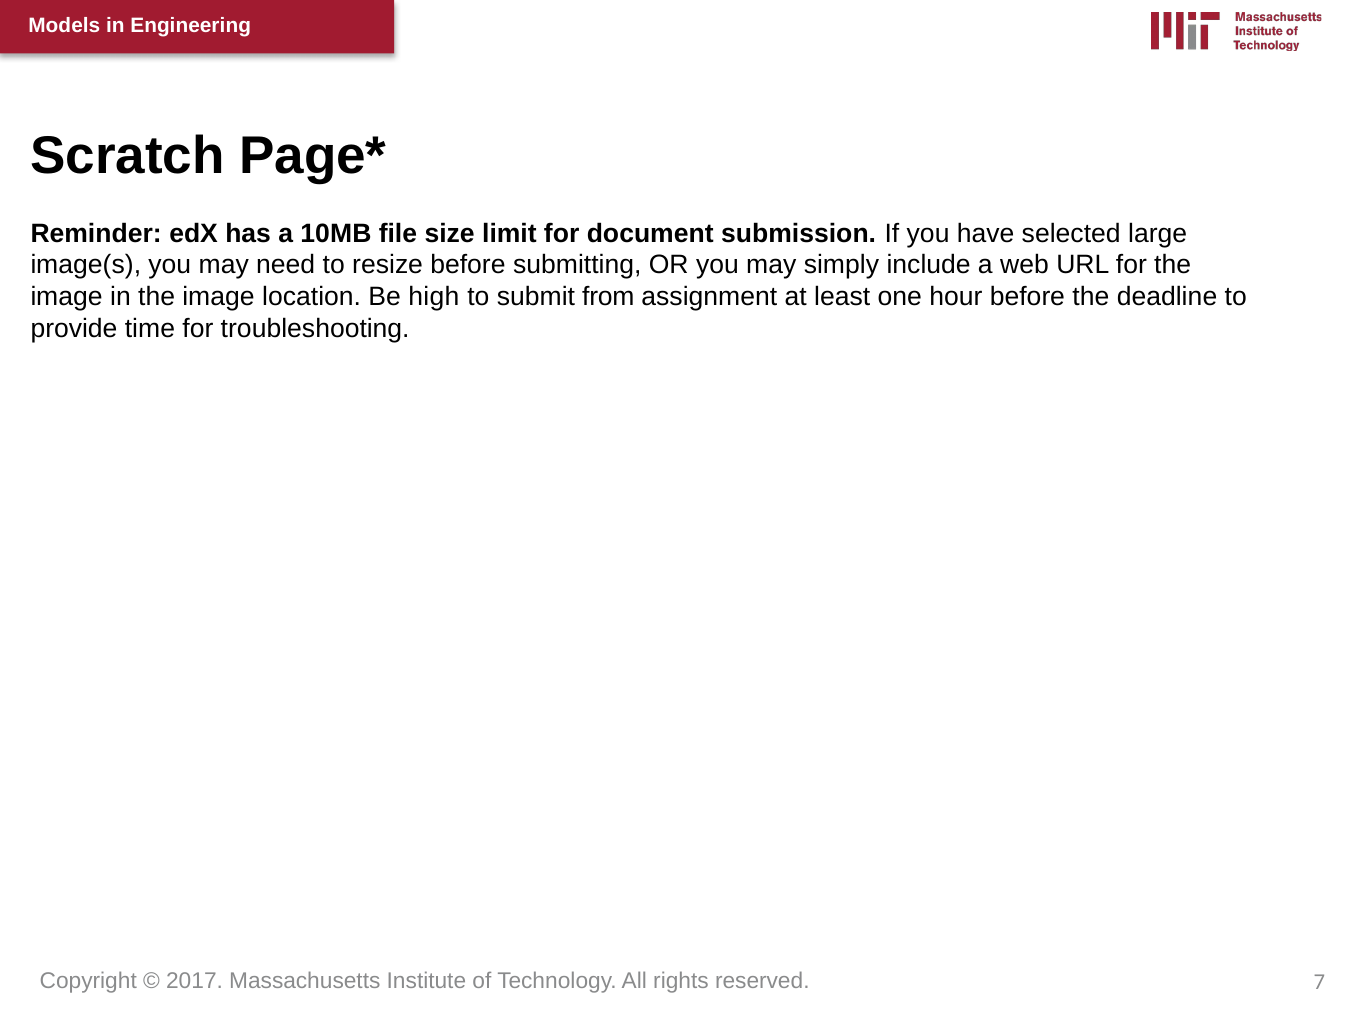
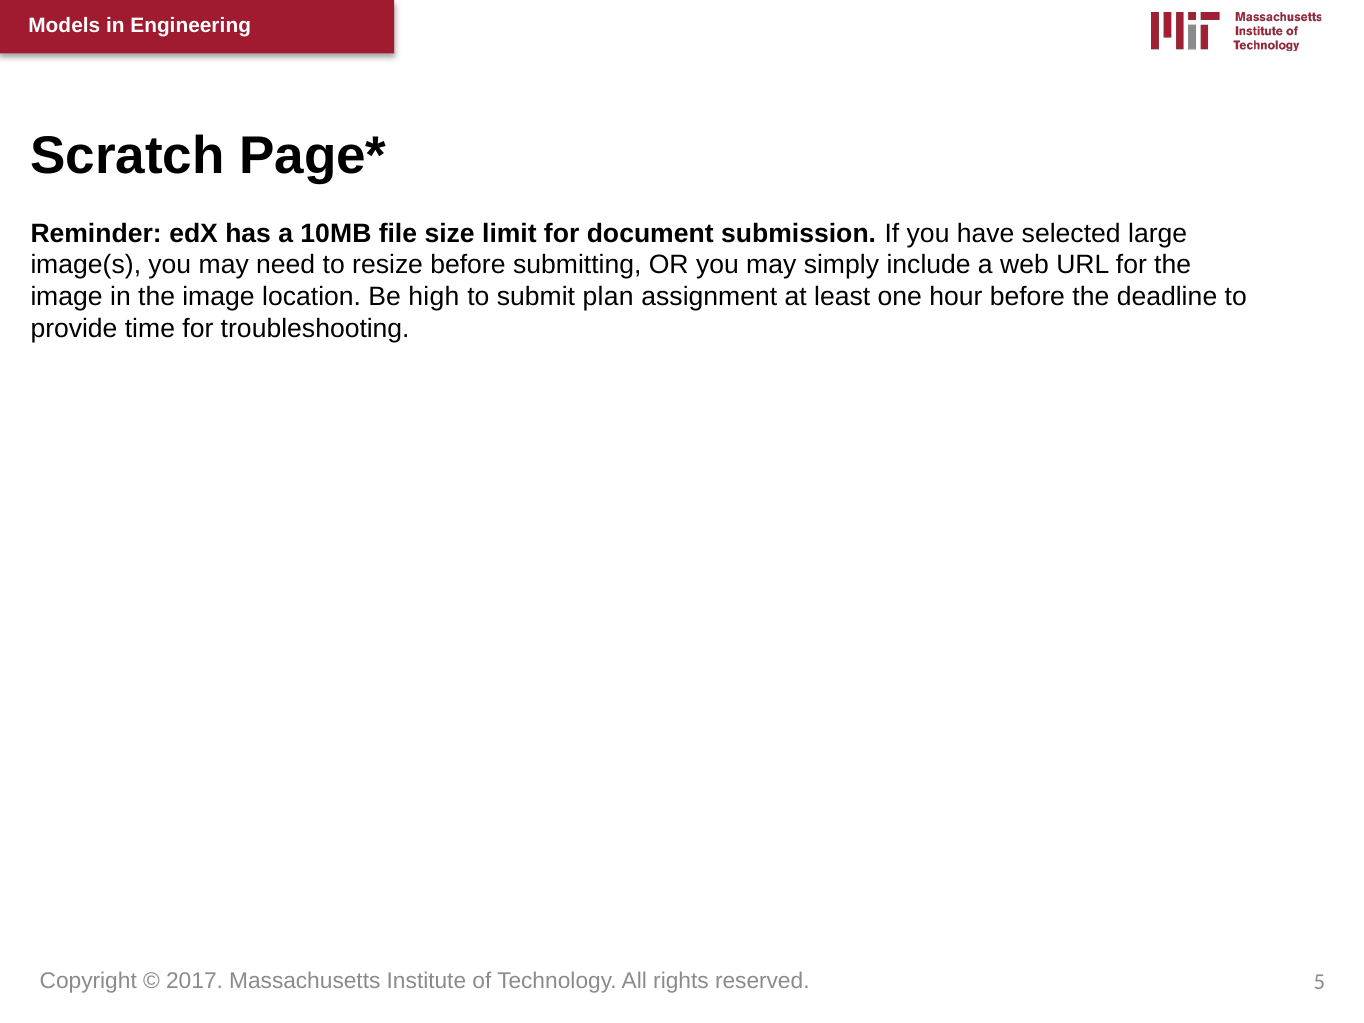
from: from -> plan
7: 7 -> 5
